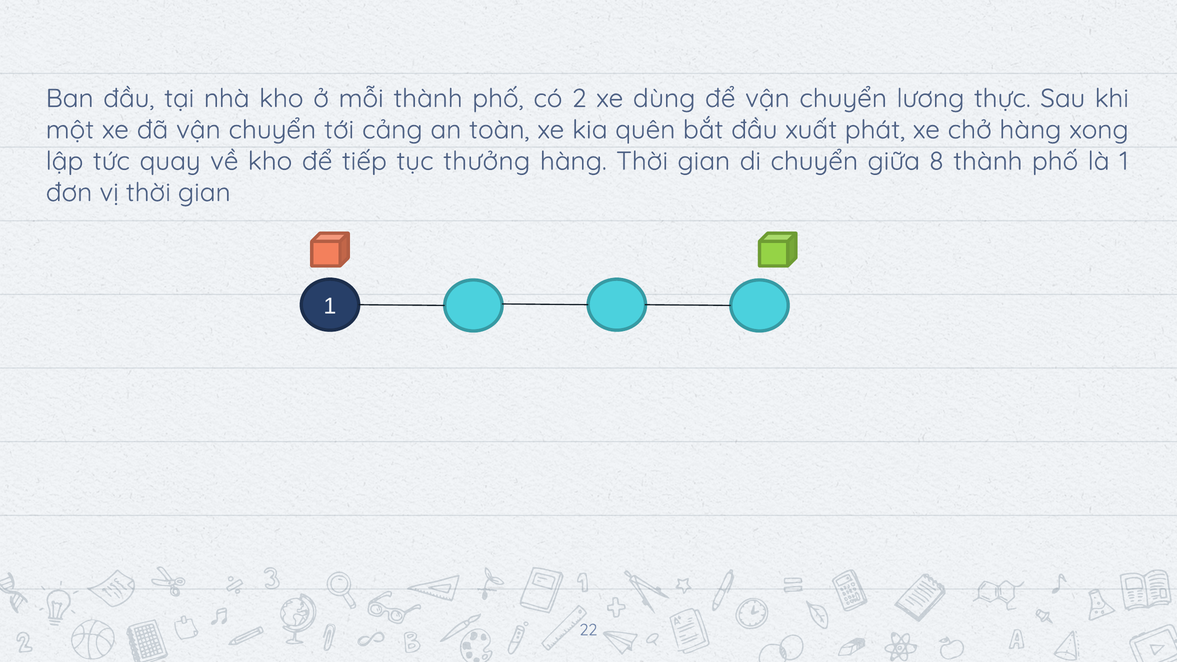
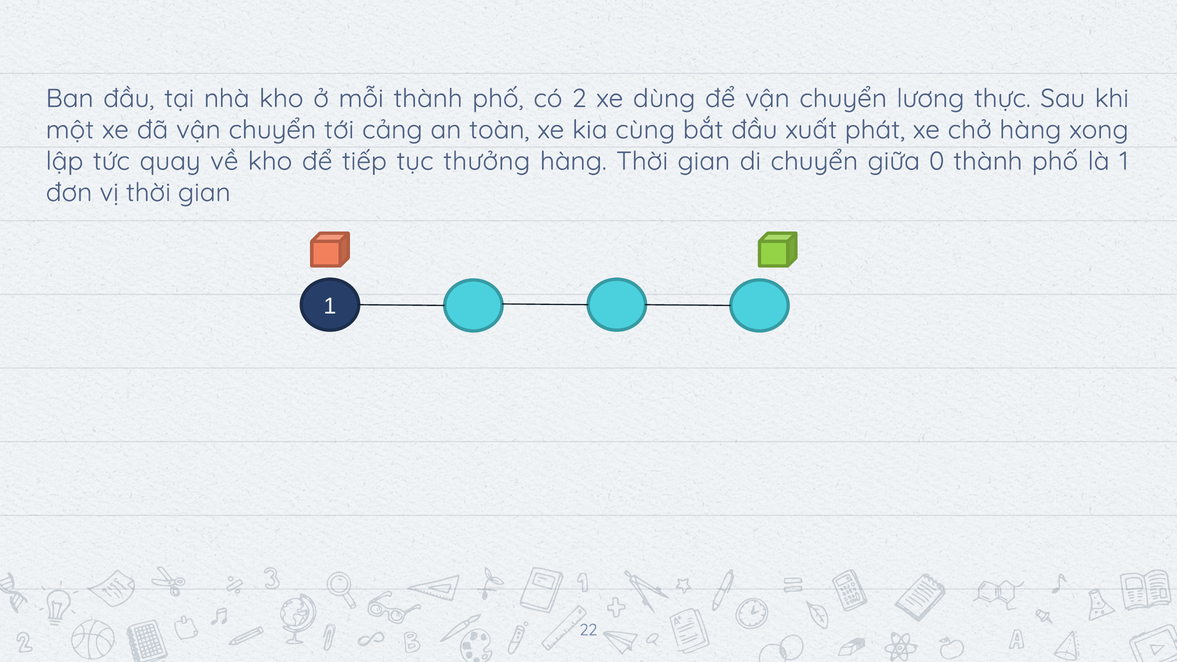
quên: quên -> cùng
8: 8 -> 0
